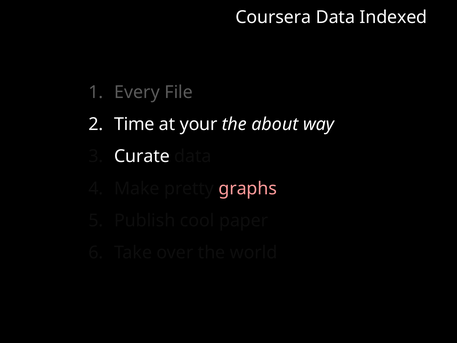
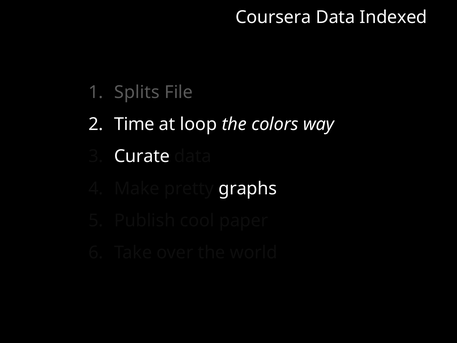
Every: Every -> Splits
your: your -> loop
about: about -> colors
graphs colour: pink -> white
